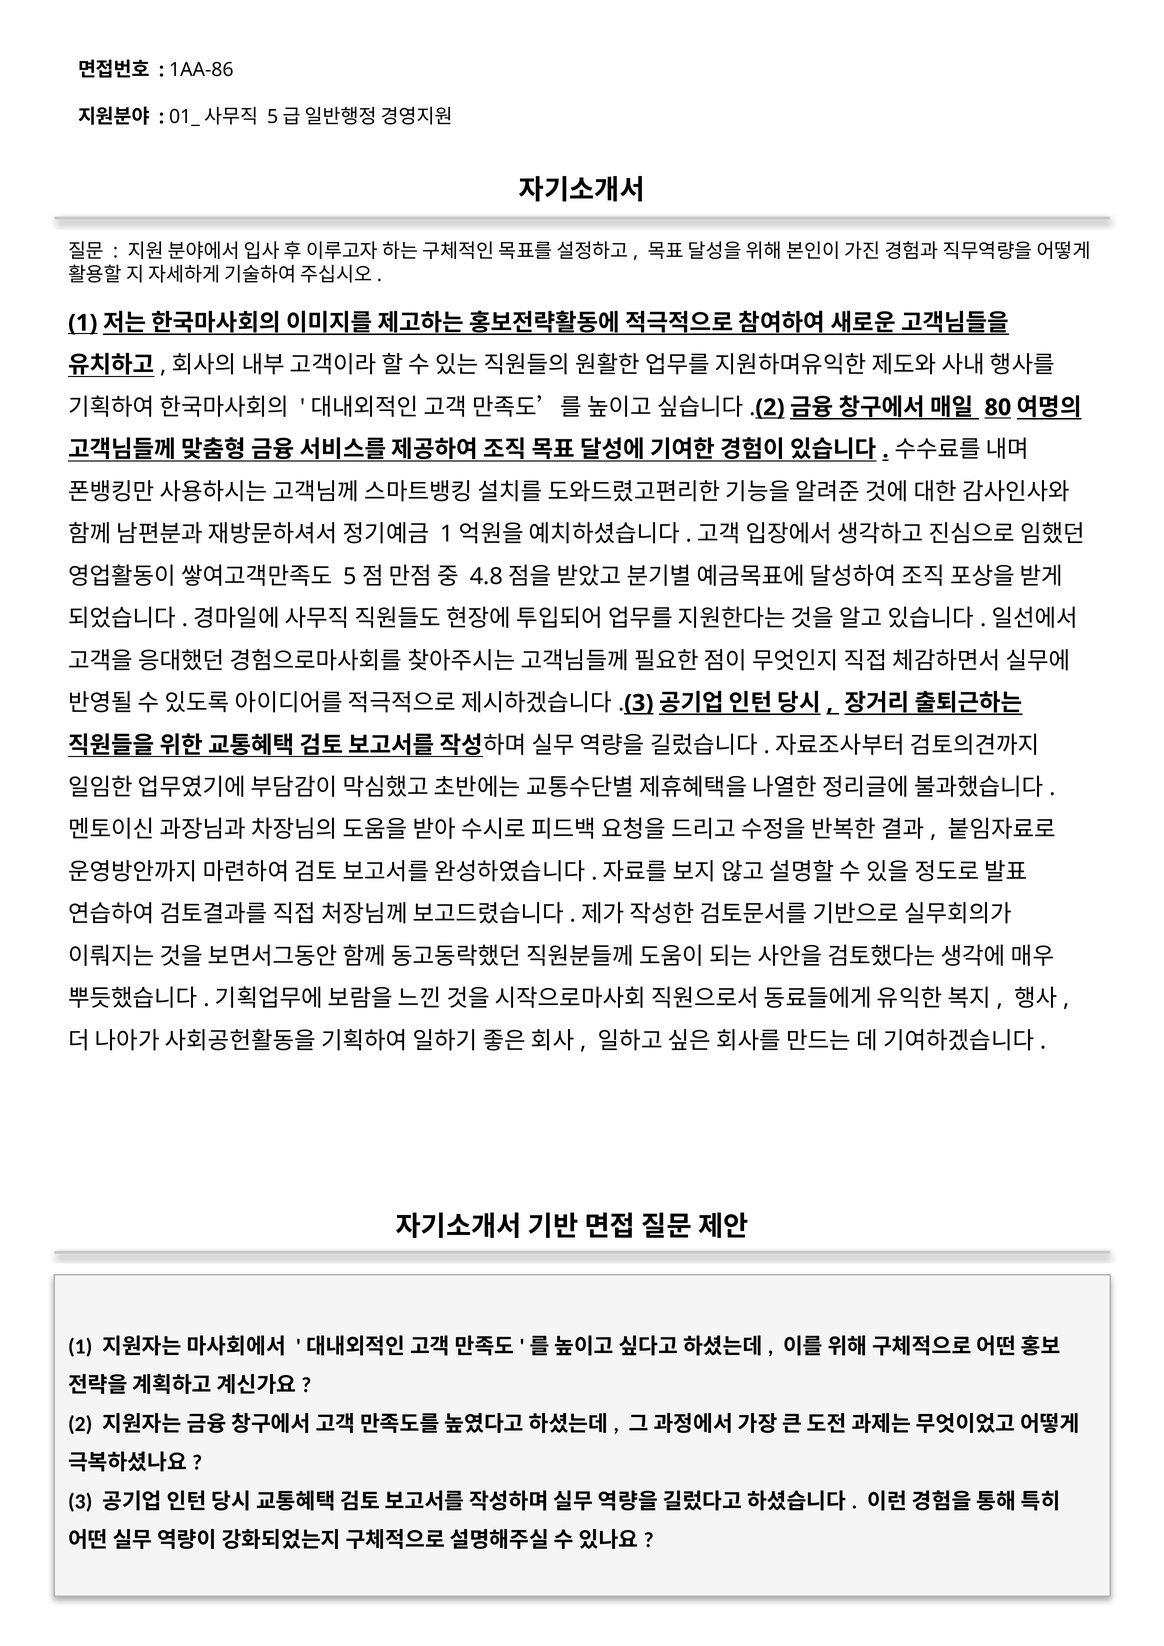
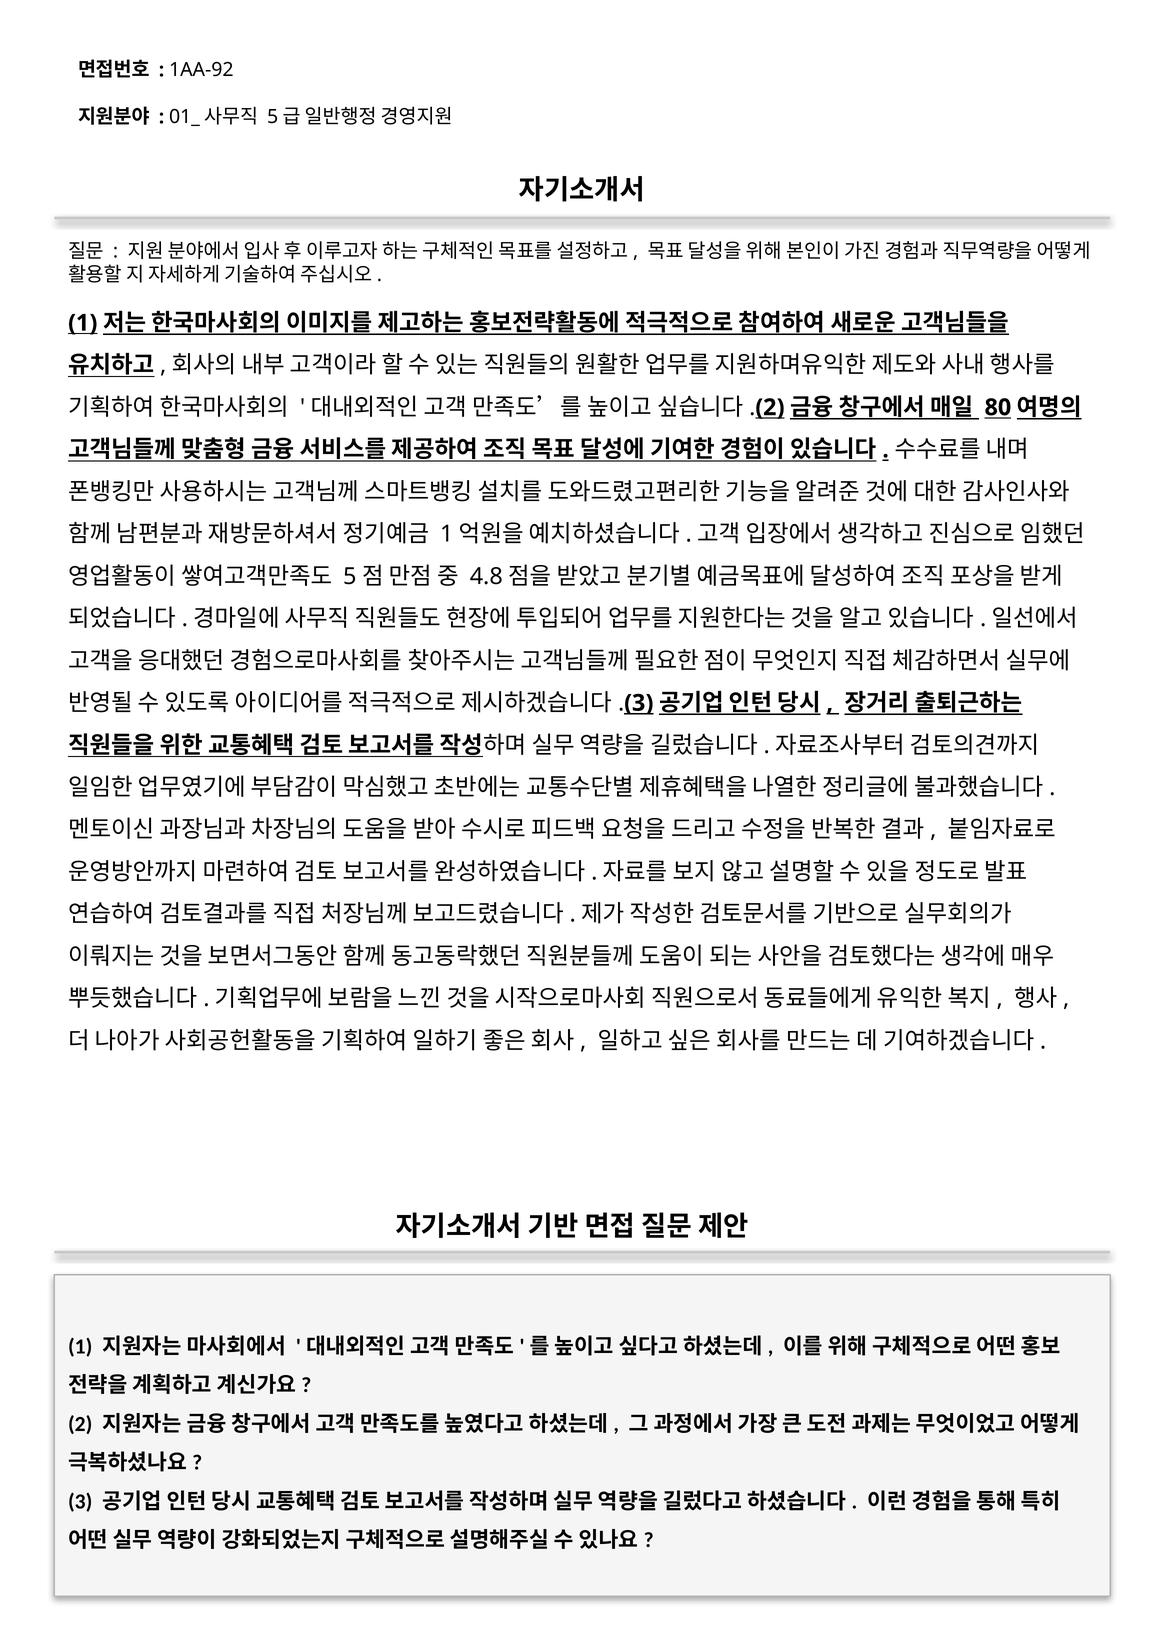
1AA-86: 1AA-86 -> 1AA-92
